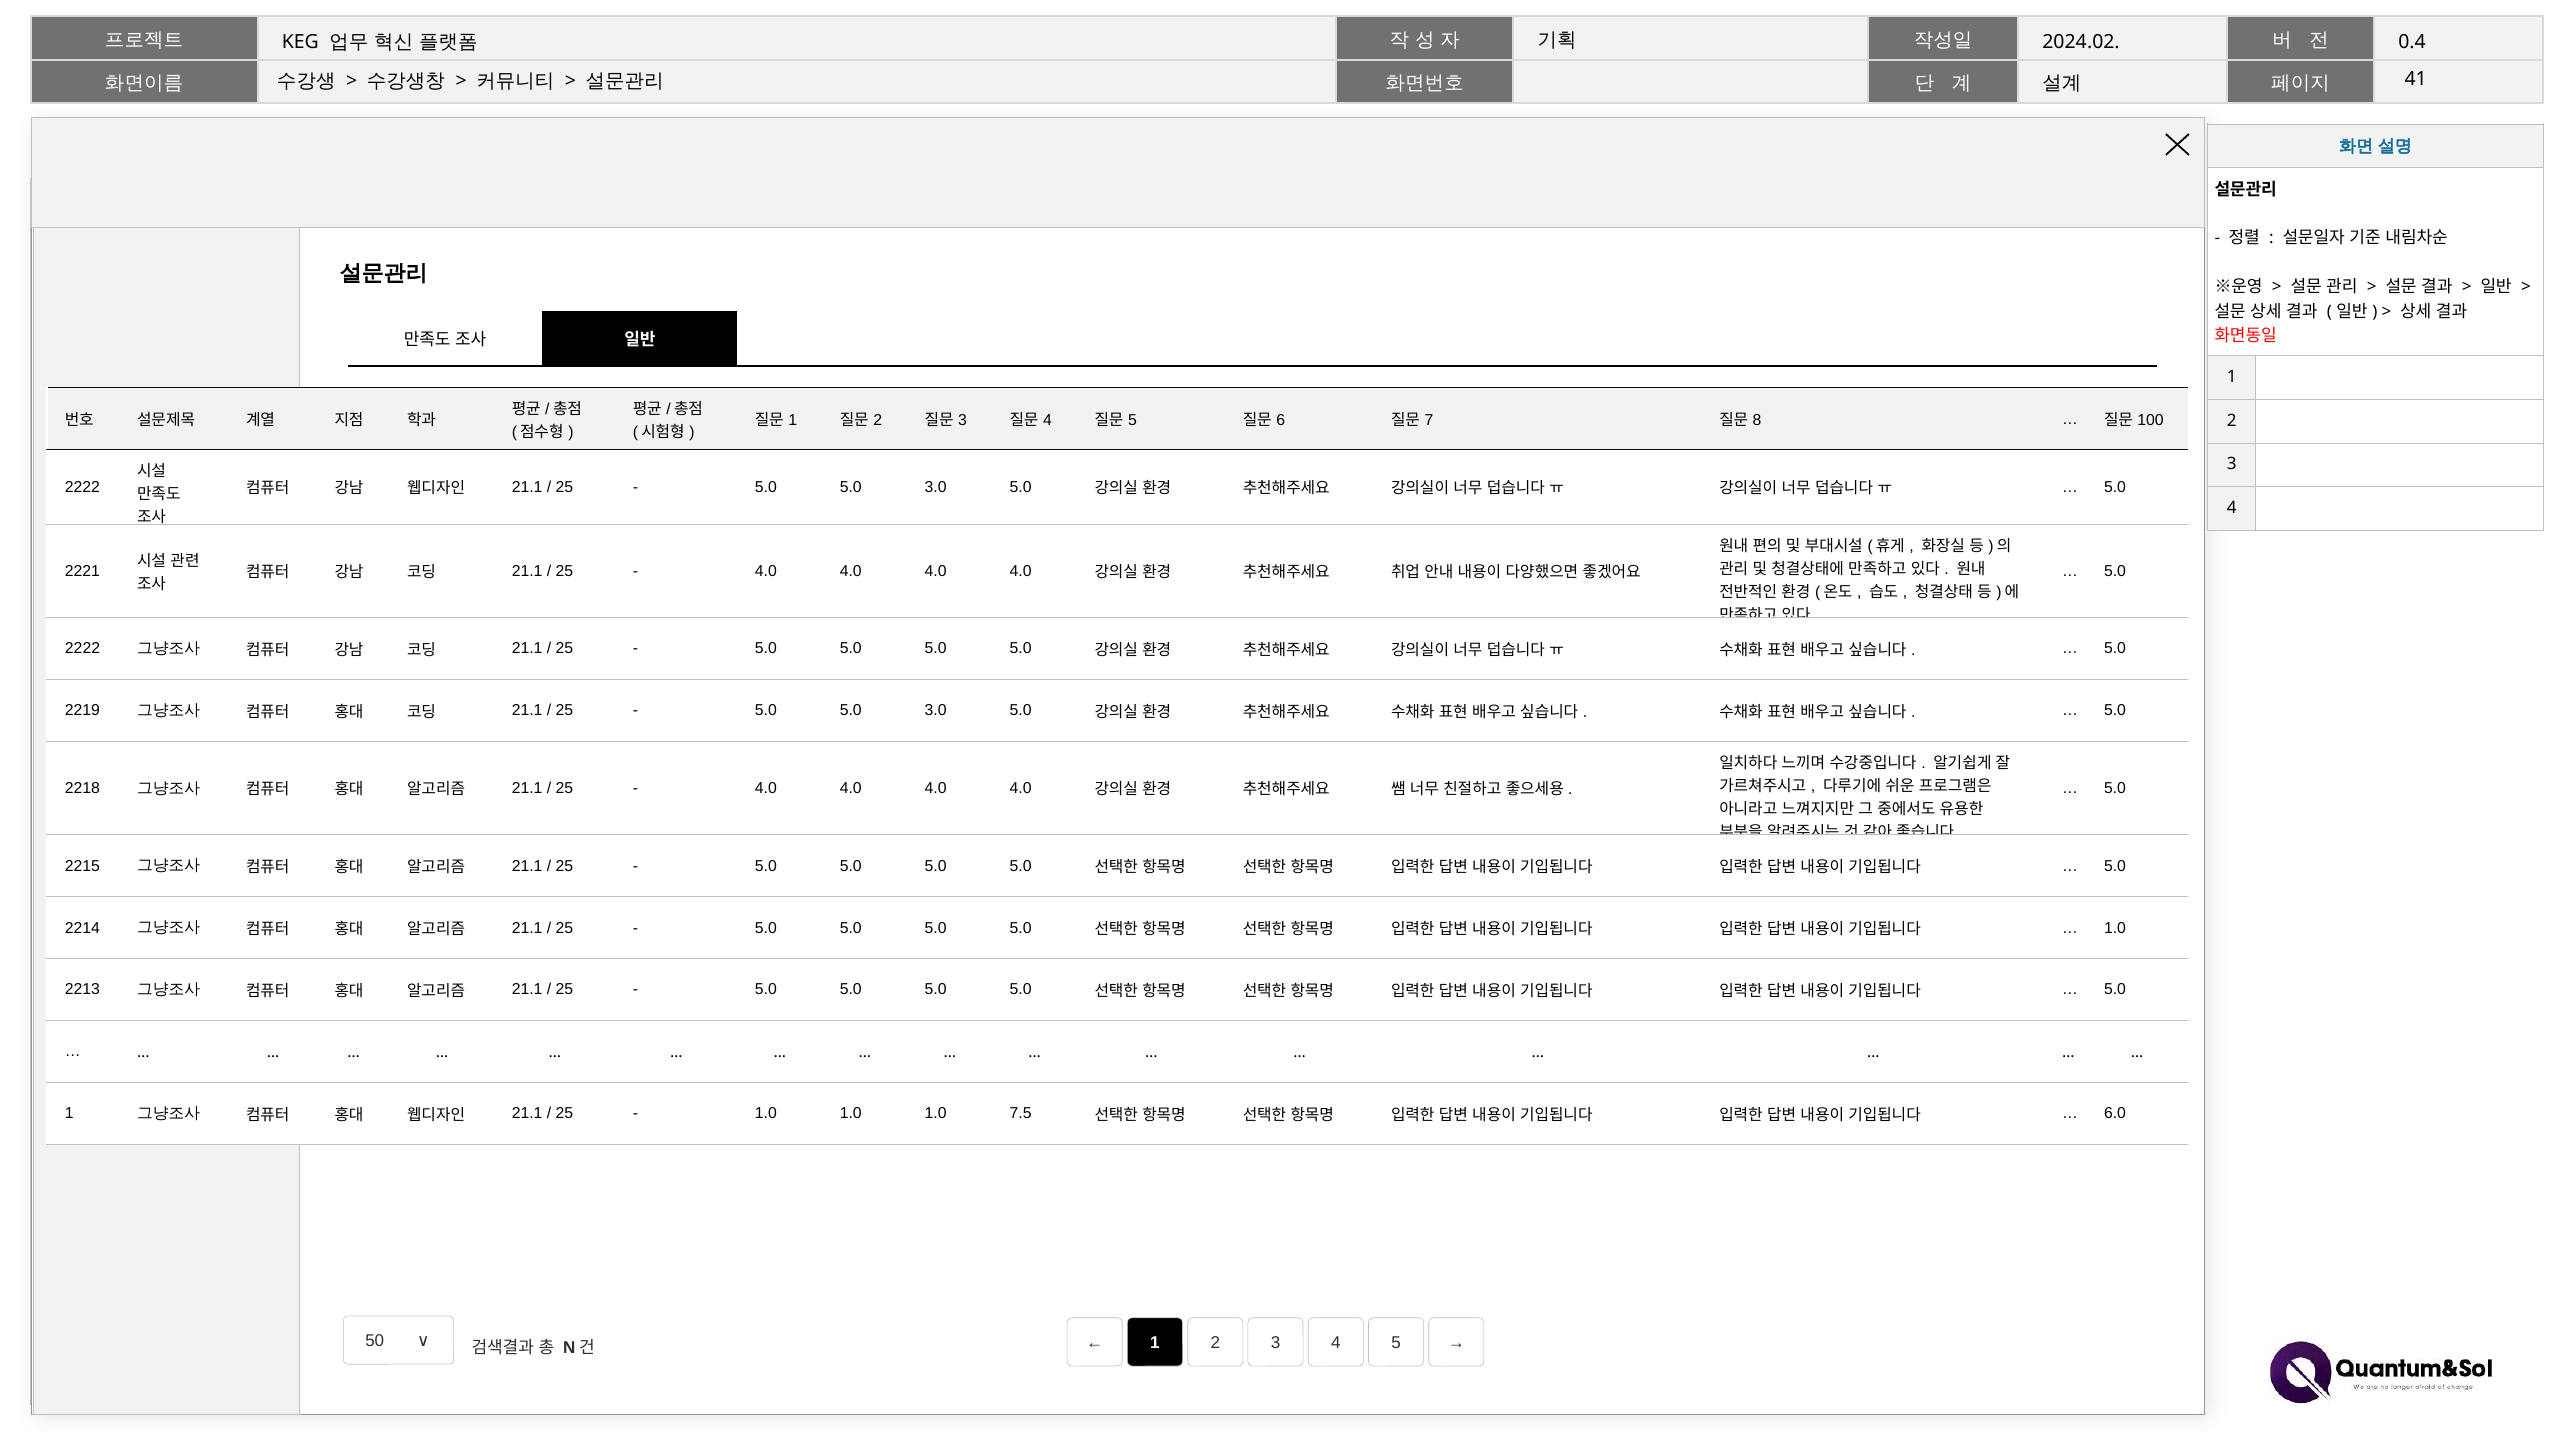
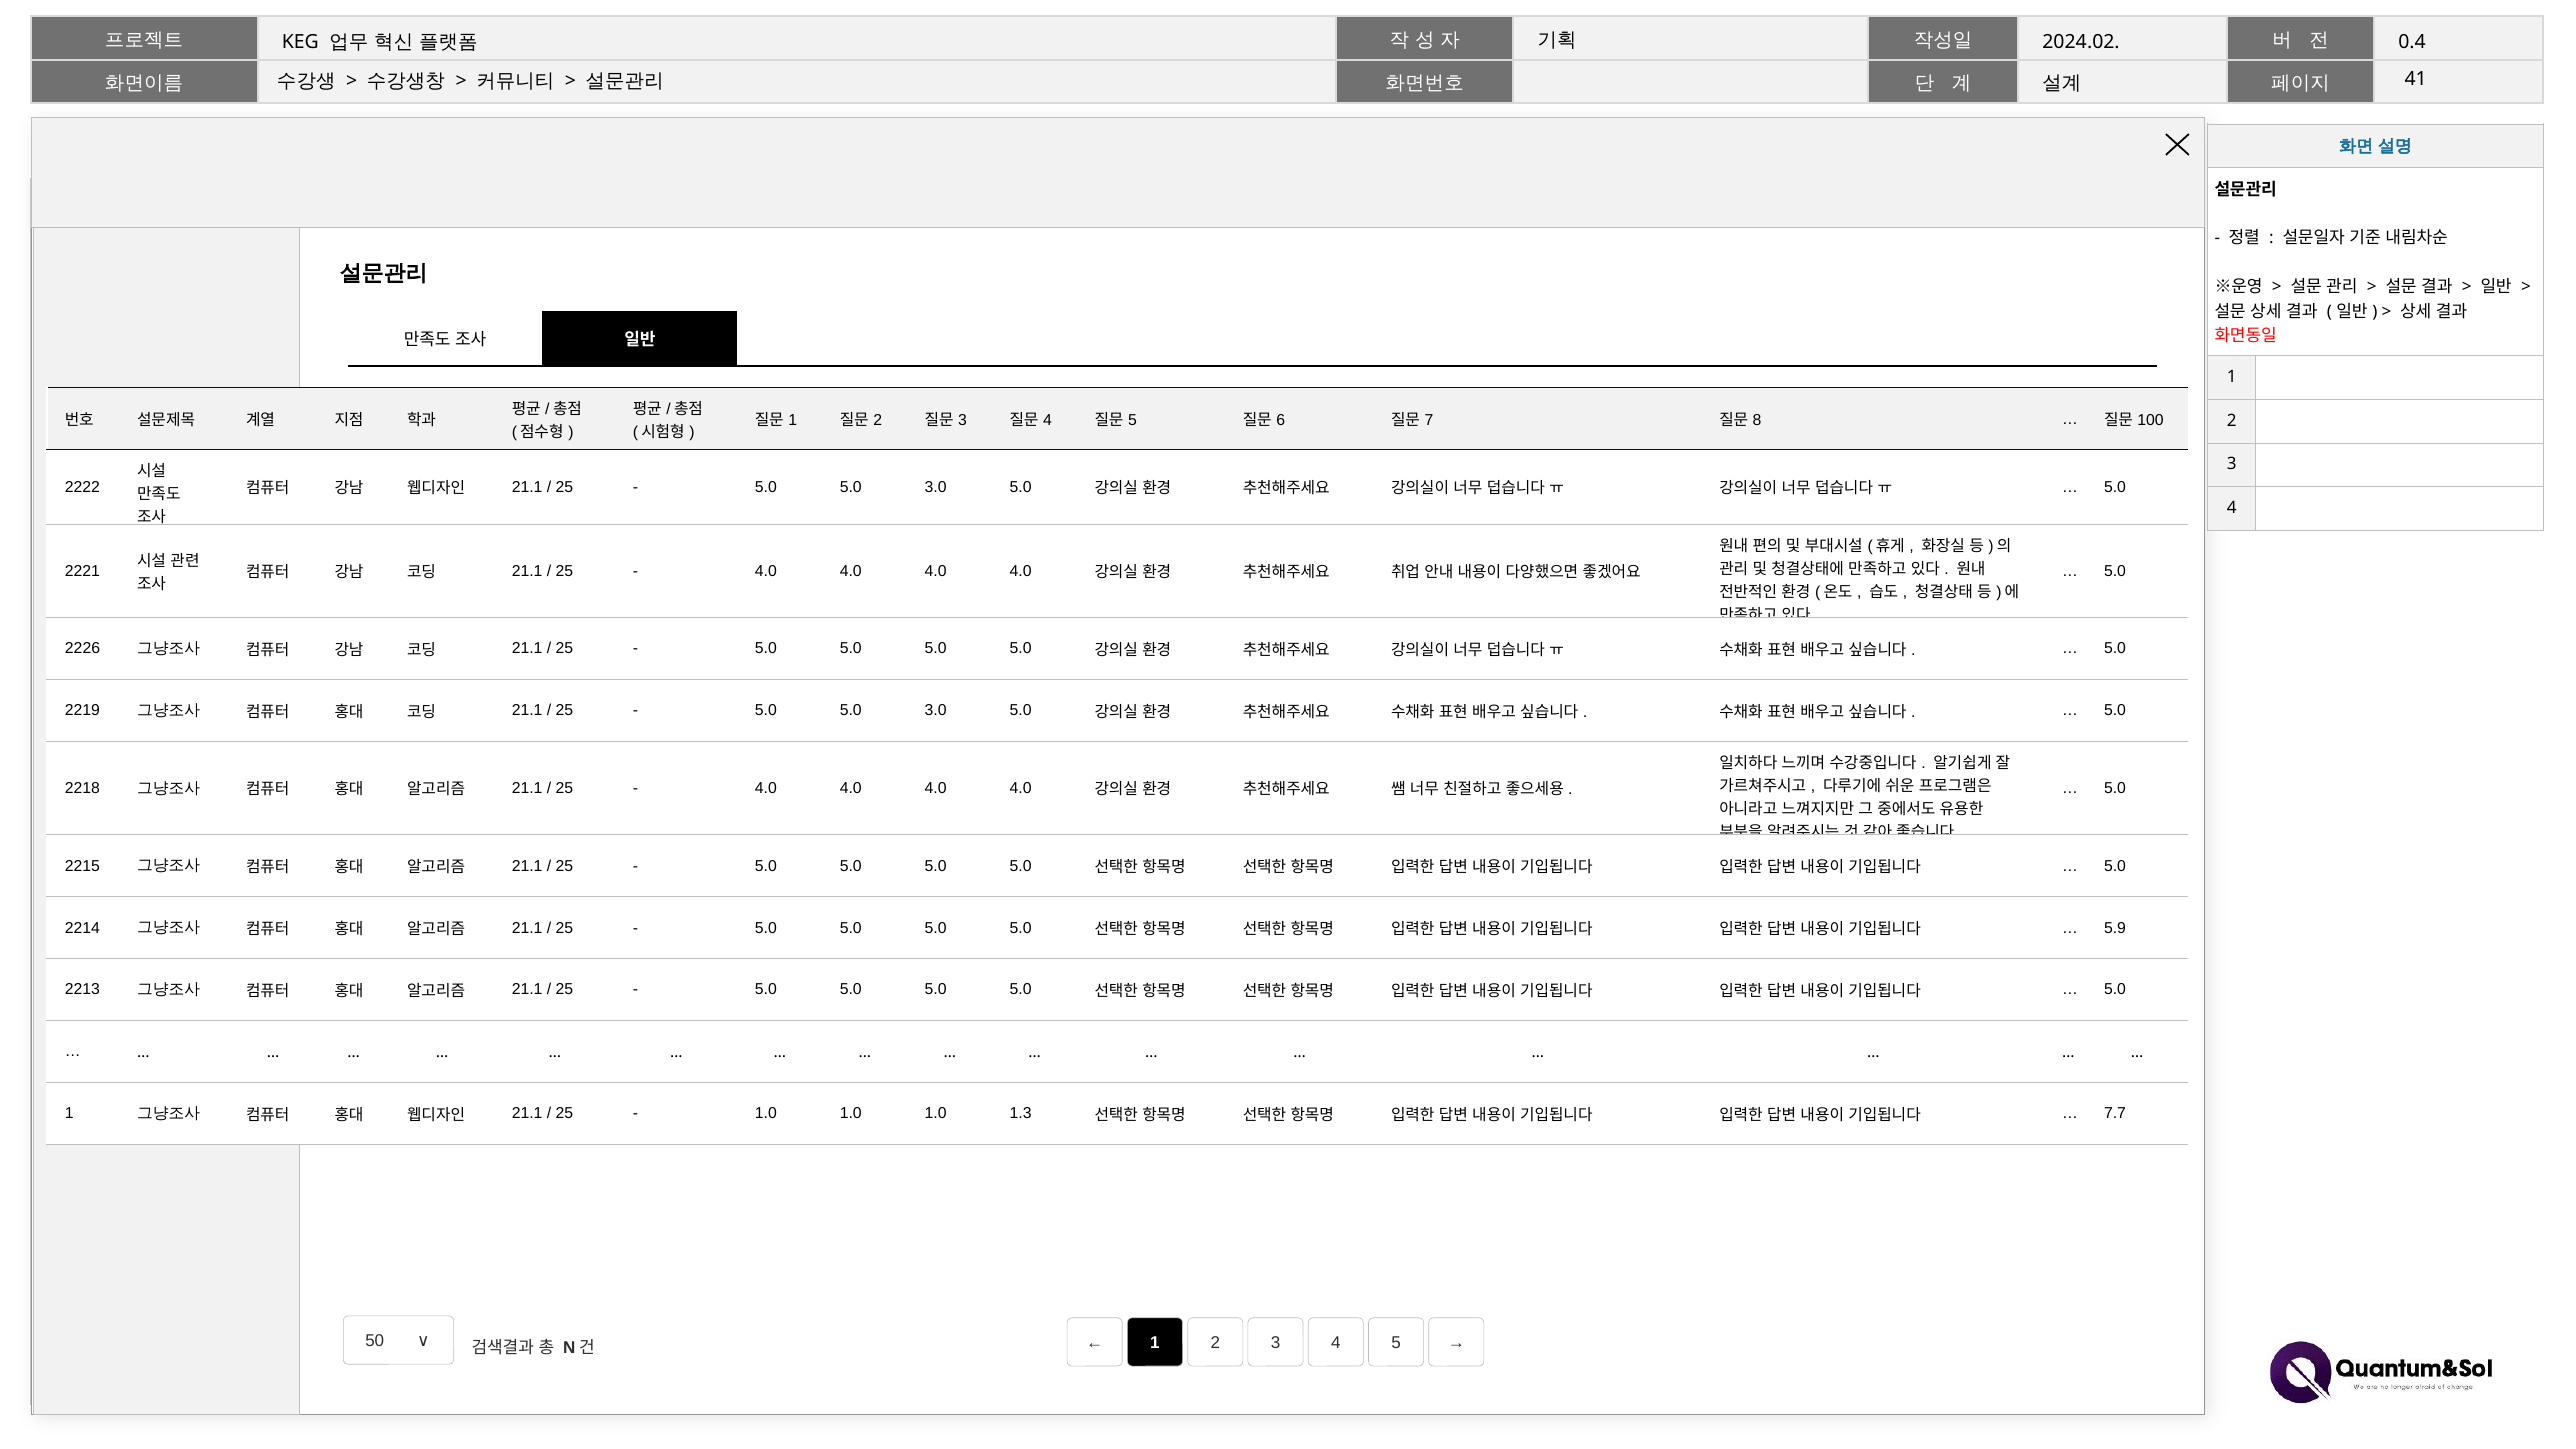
2222 at (83, 649): 2222 -> 2226
1.0 at (2115, 928): 1.0 -> 5.9
7.5: 7.5 -> 1.3
6.0: 6.0 -> 7.7
